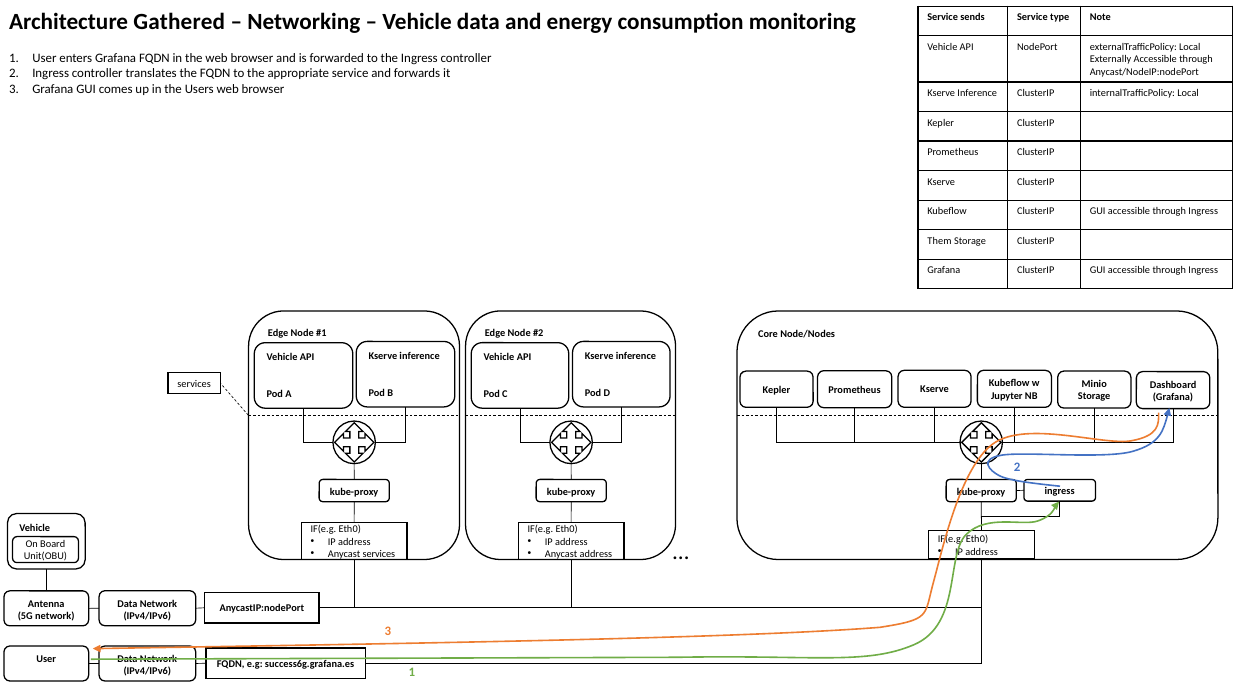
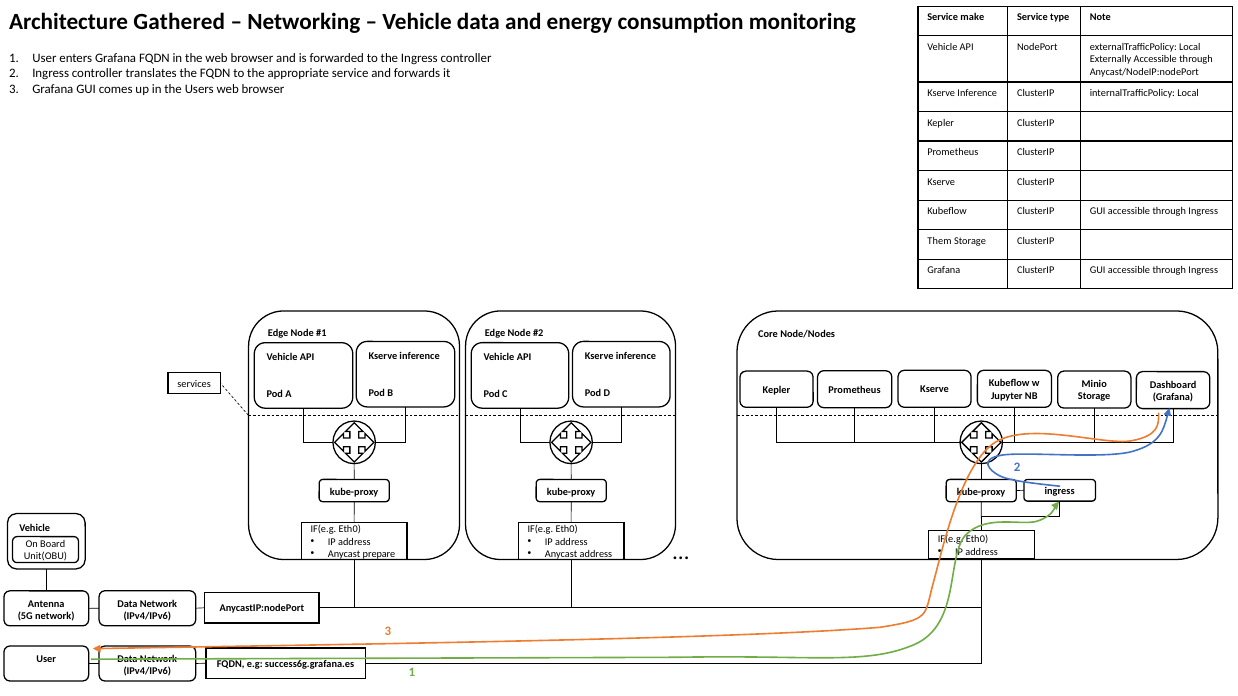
sends: sends -> make
Anycast services: services -> prepare
